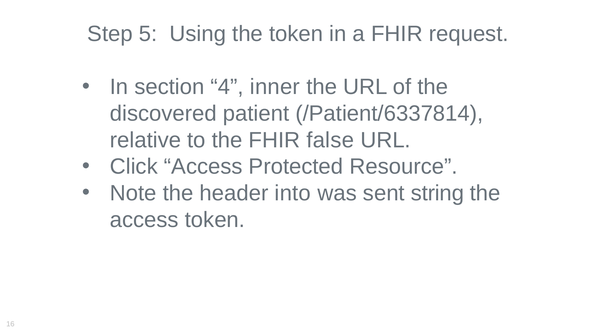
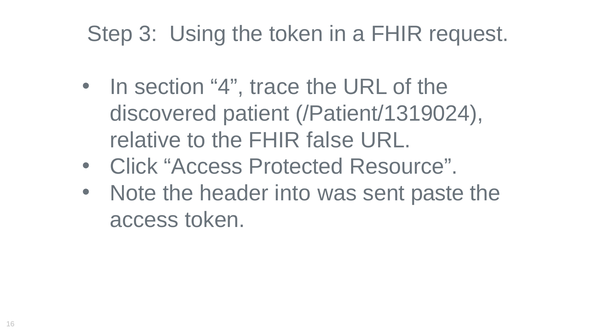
5: 5 -> 3
inner: inner -> trace
/Patient/6337814: /Patient/6337814 -> /Patient/1319024
string: string -> paste
